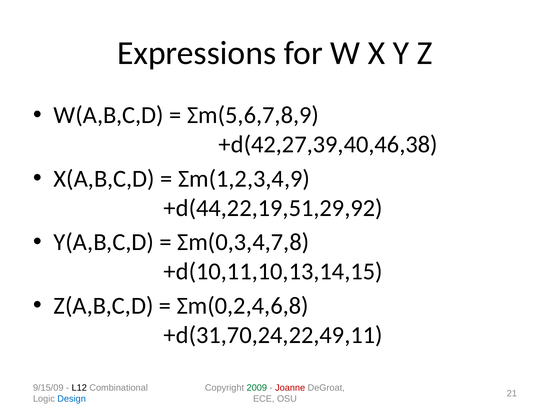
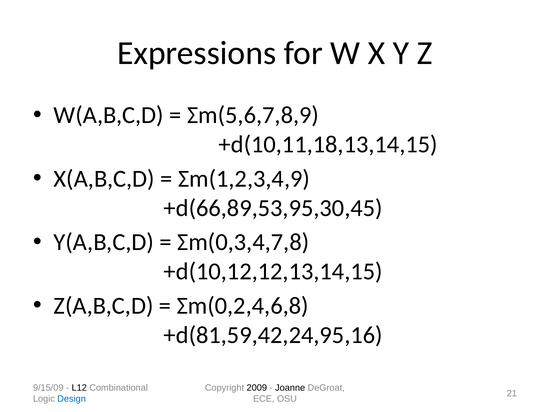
+d(42,27,39,40,46,38: +d(42,27,39,40,46,38 -> +d(10,11,18,13,14,15
+d(44,22,19,51,29,92: +d(44,22,19,51,29,92 -> +d(66,89,53,95,30,45
+d(10,11,10,13,14,15: +d(10,11,10,13,14,15 -> +d(10,12,12,13,14,15
+d(31,70,24,22,49,11: +d(31,70,24,22,49,11 -> +d(81,59,42,24,95,16
2009 colour: green -> black
Joanne colour: red -> black
